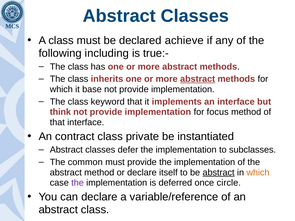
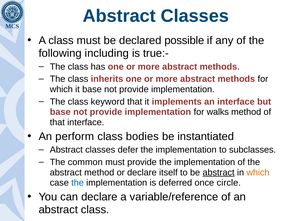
achieve: achieve -> possible
abstract at (198, 79) underline: present -> none
think at (60, 112): think -> base
focus: focus -> walks
contract: contract -> perform
private: private -> bodies
the at (78, 183) colour: purple -> blue
